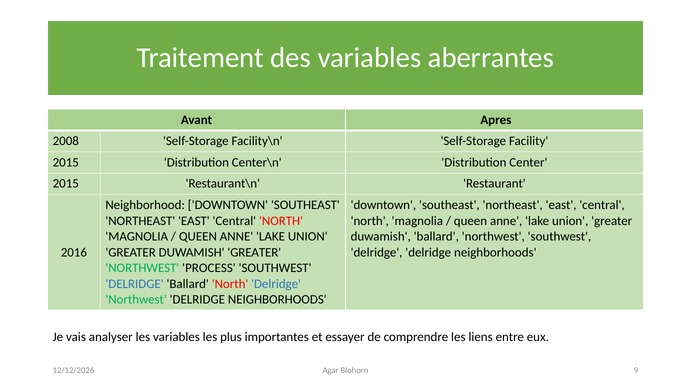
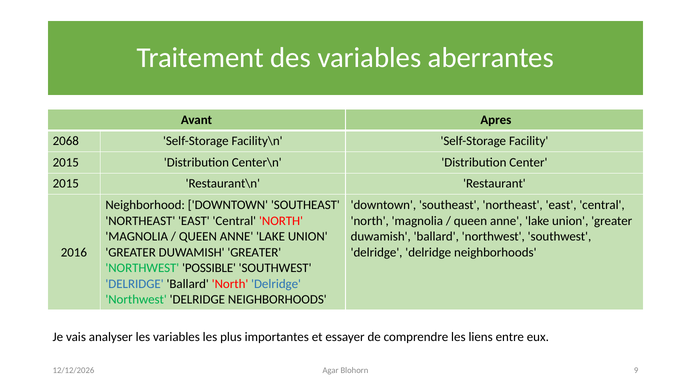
2008: 2008 -> 2068
PROCESS: PROCESS -> POSSIBLE
